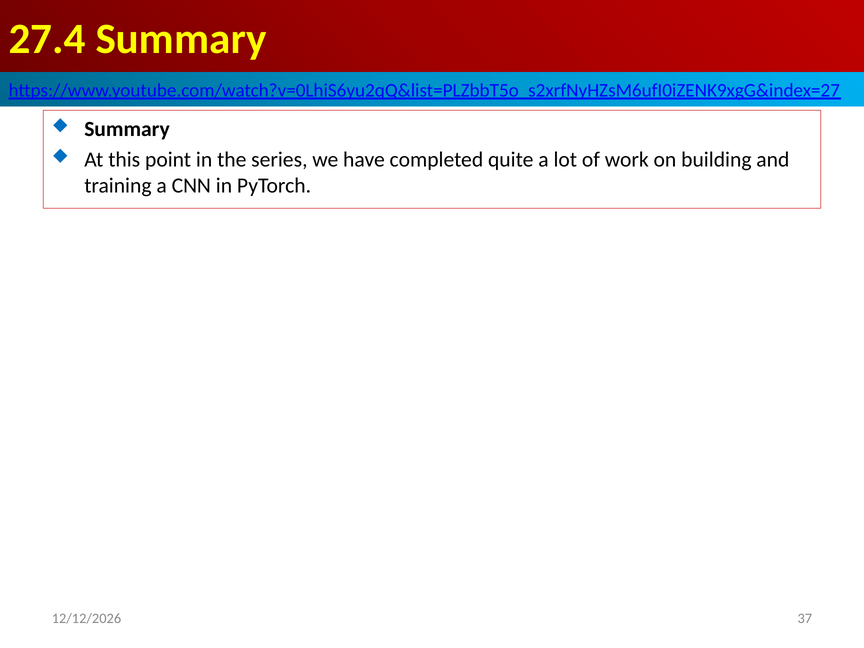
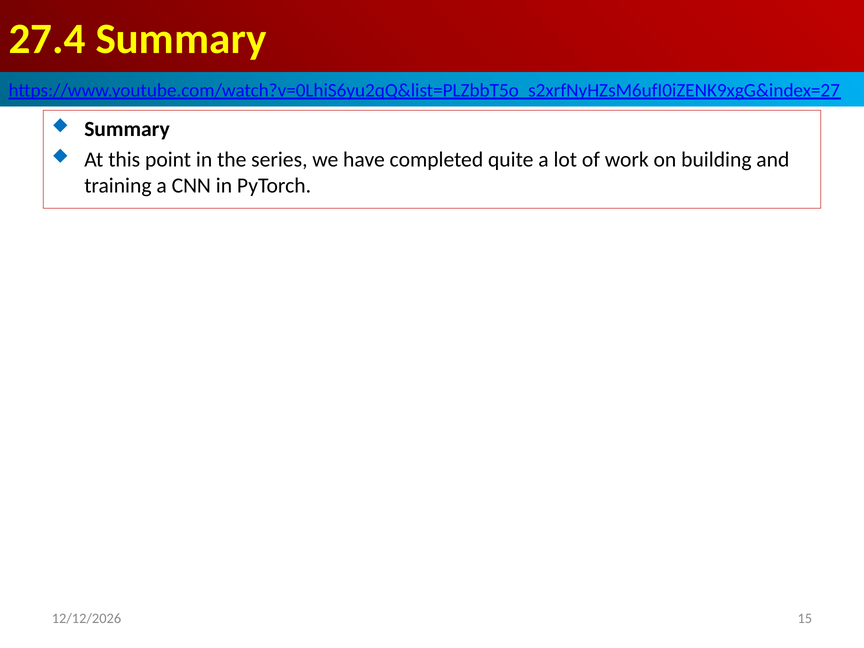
37: 37 -> 15
